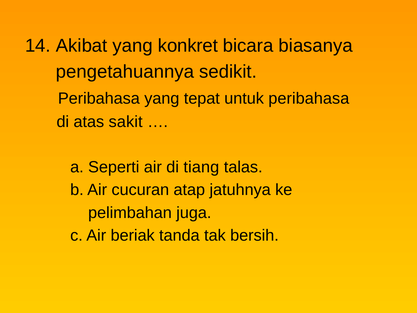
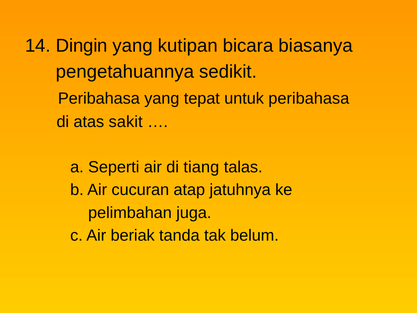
Akibat: Akibat -> Dingin
konkret: konkret -> kutipan
bersih: bersih -> belum
